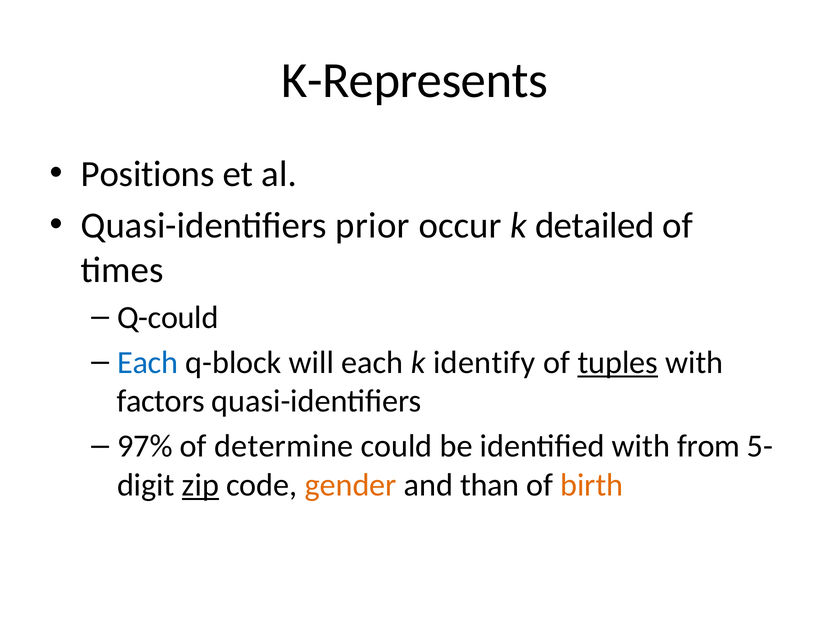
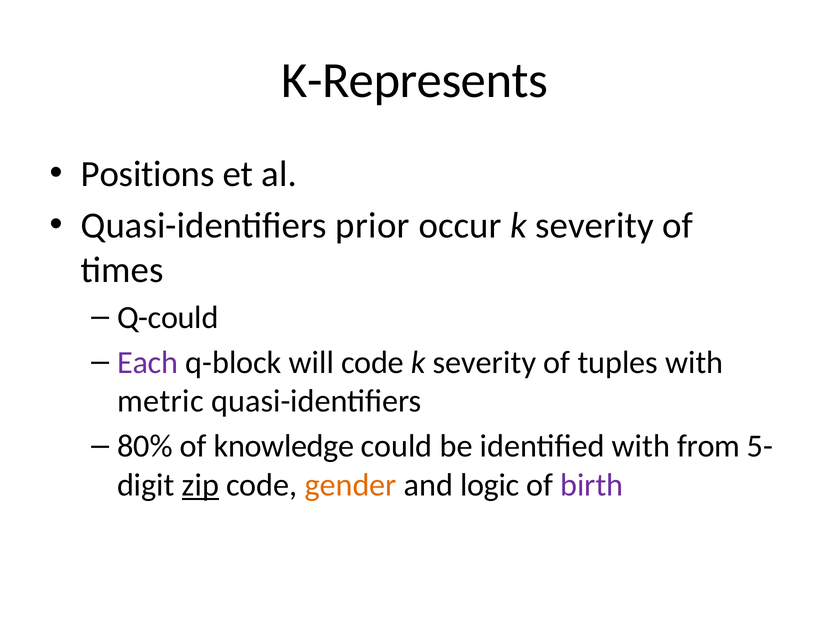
occur k detailed: detailed -> severity
Each at (148, 362) colour: blue -> purple
will each: each -> code
identify at (484, 362): identify -> severity
tuples underline: present -> none
factors: factors -> metric
97%: 97% -> 80%
determine: determine -> knowledge
than: than -> logic
birth colour: orange -> purple
